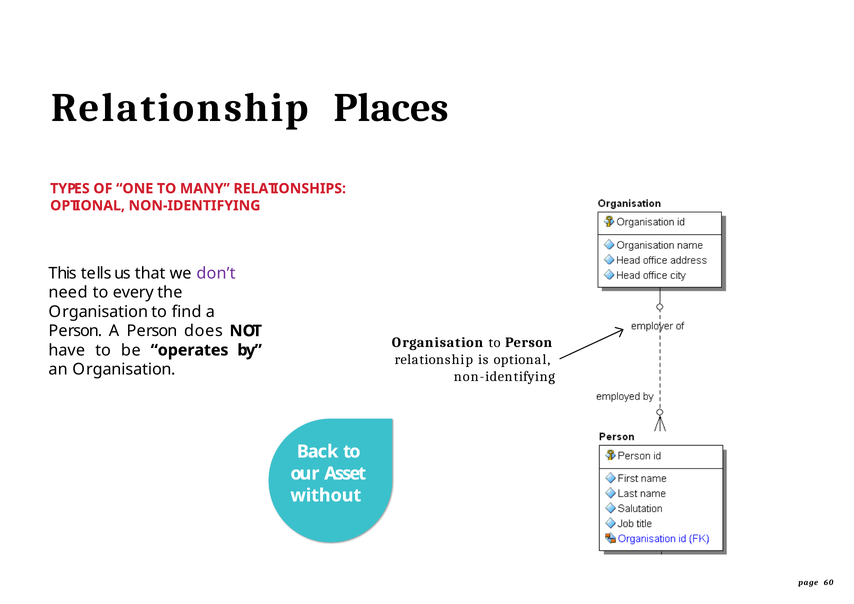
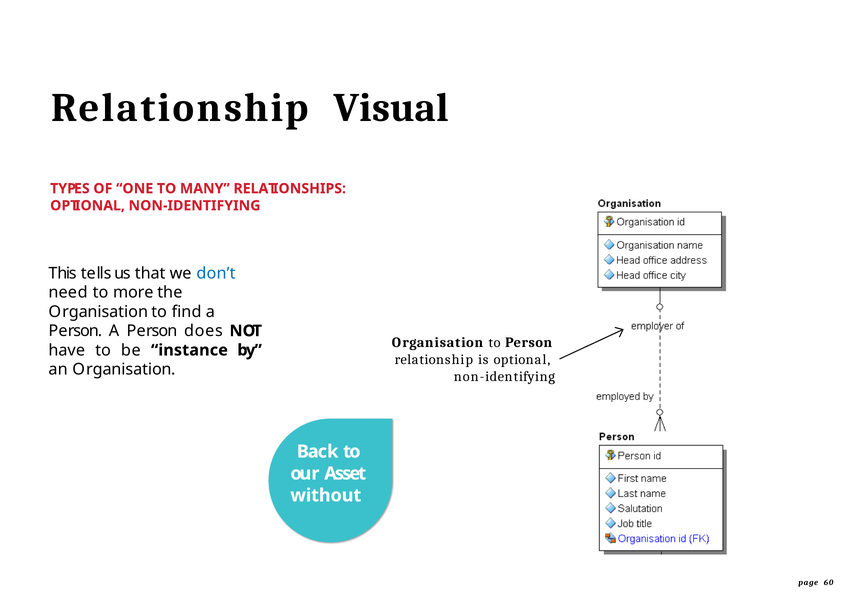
Places: Places -> Visual
don’t colour: purple -> blue
every: every -> more
operates: operates -> instance
